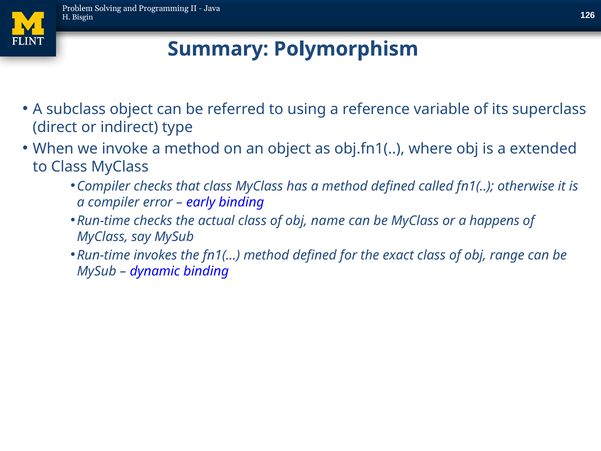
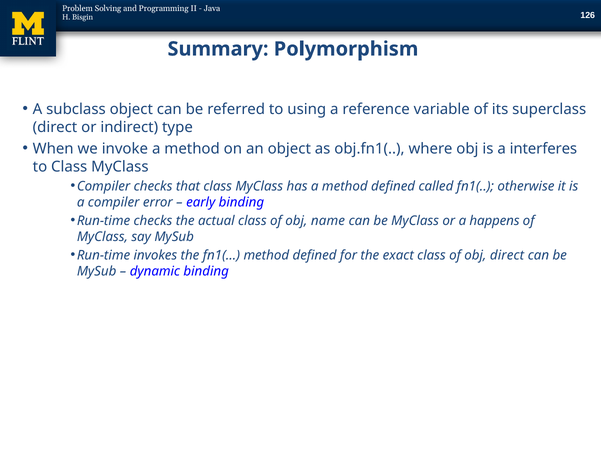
extended: extended -> interferes
obj range: range -> direct
